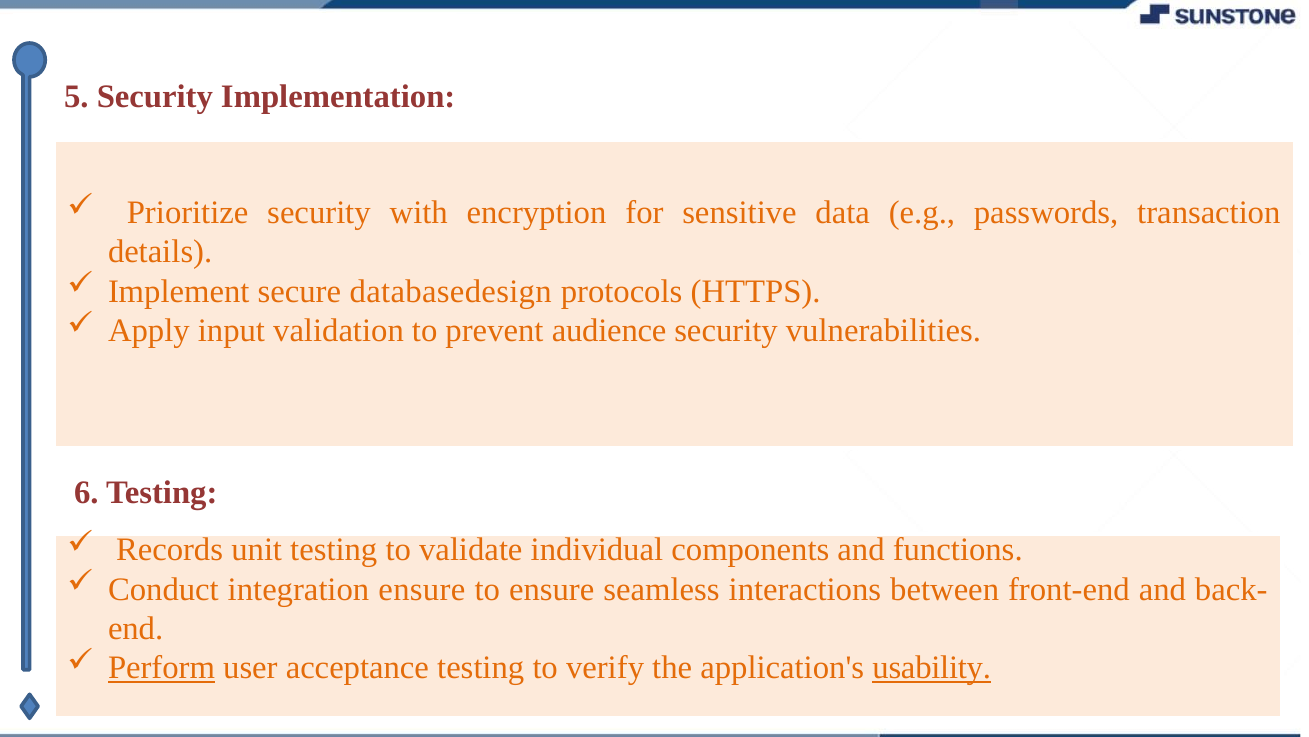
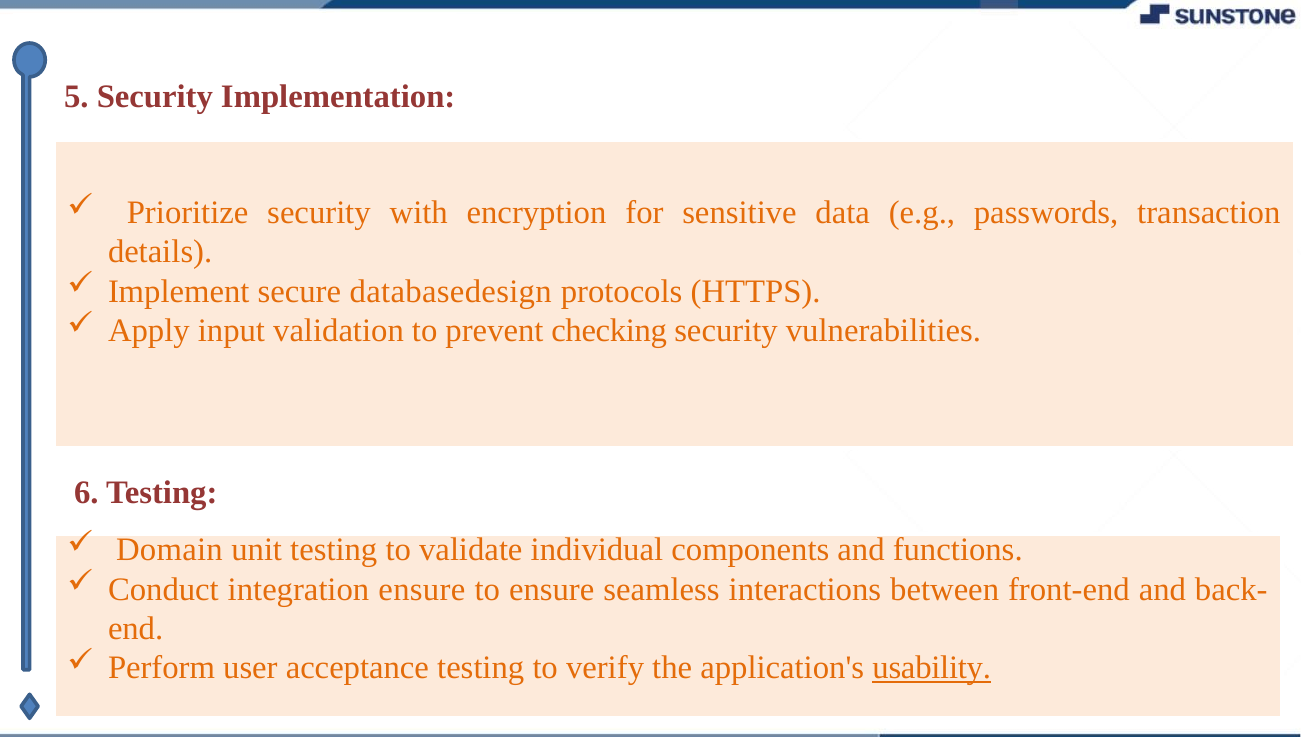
audience: audience -> checking
Records: Records -> Domain
Perform underline: present -> none
